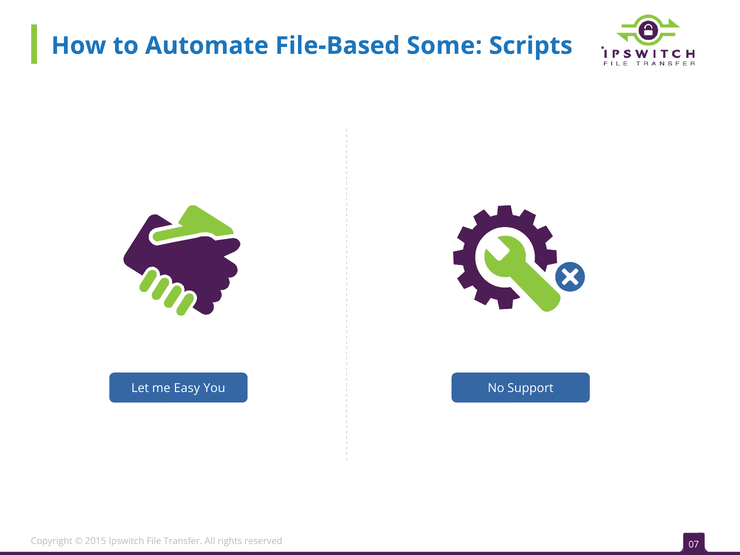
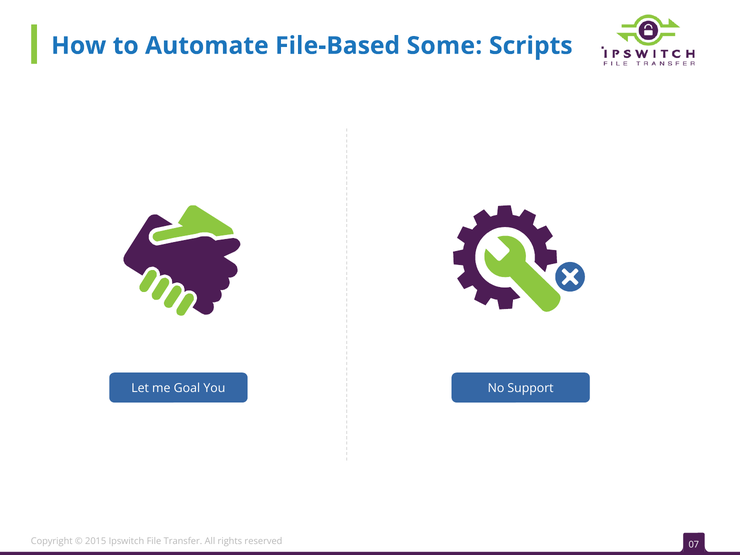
Easy: Easy -> Goal
